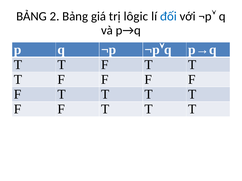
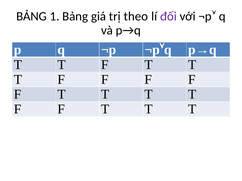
2: 2 -> 1
lôgic: lôgic -> theo
đối colour: blue -> purple
